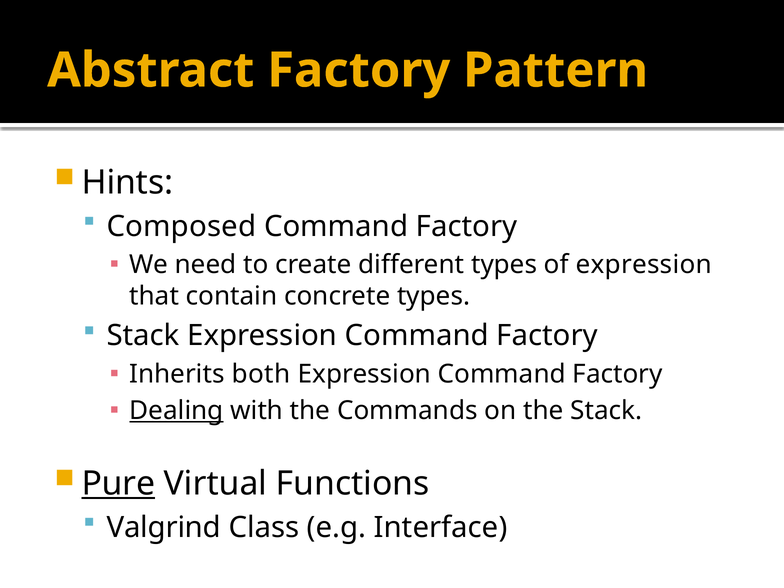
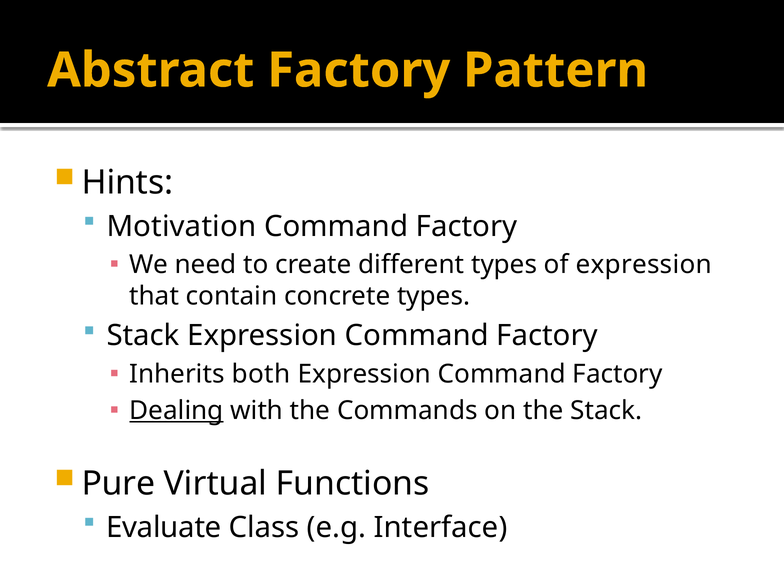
Composed: Composed -> Motivation
Pure underline: present -> none
Valgrind: Valgrind -> Evaluate
